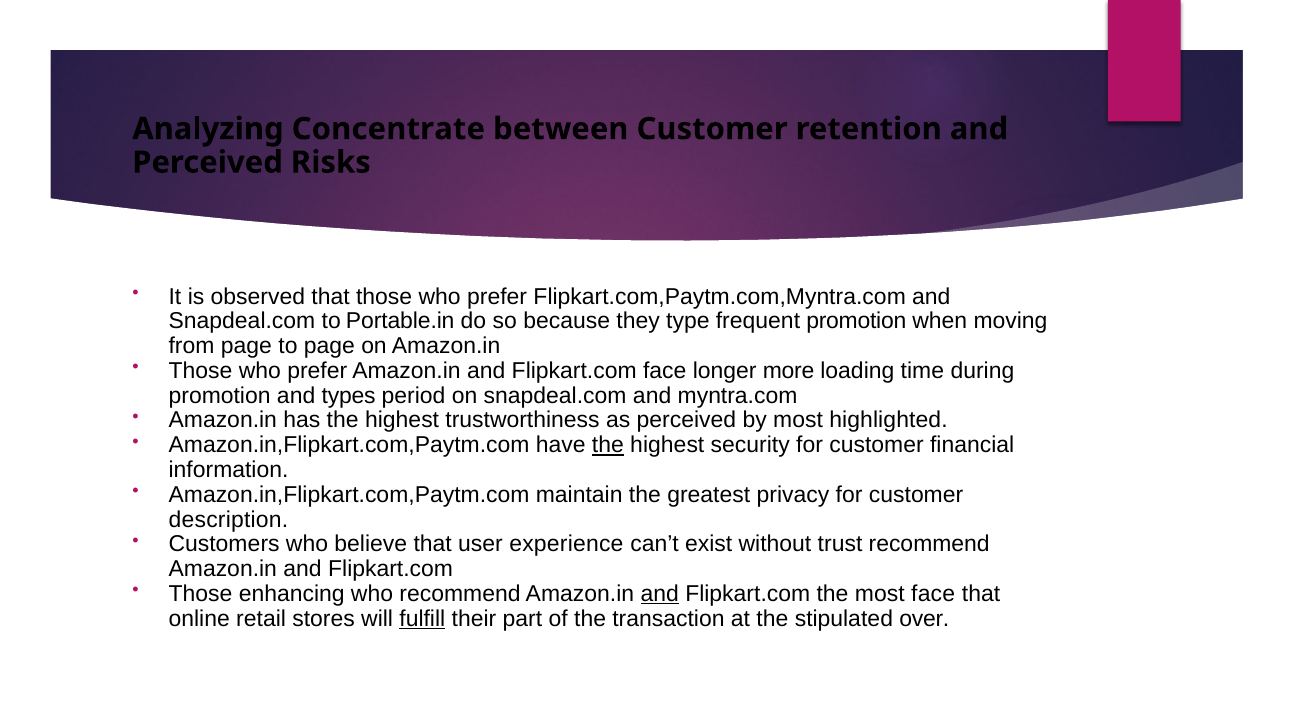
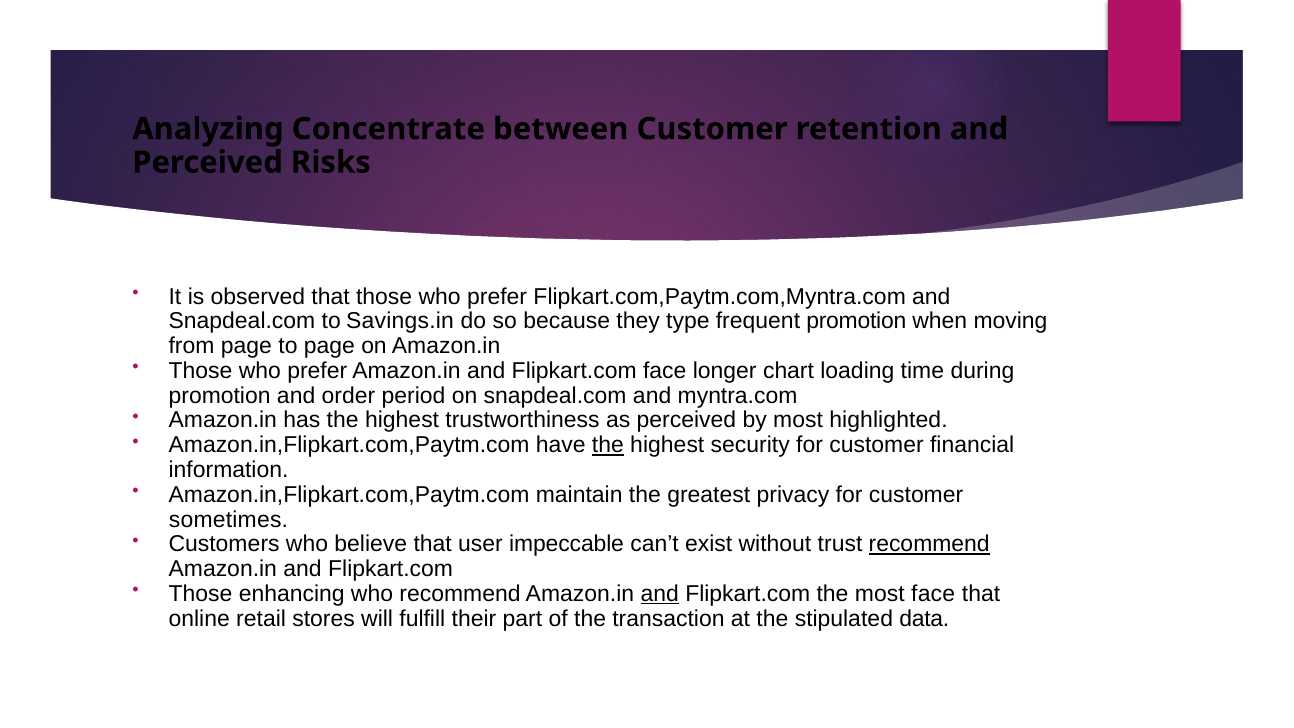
Portable.in: Portable.in -> Savings.in
more: more -> chart
types: types -> order
description: description -> sometimes
experience: experience -> impeccable
recommend at (929, 544) underline: none -> present
fulfill underline: present -> none
over: over -> data
